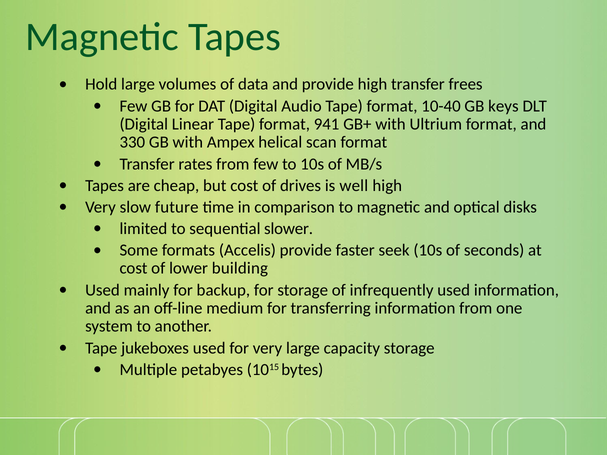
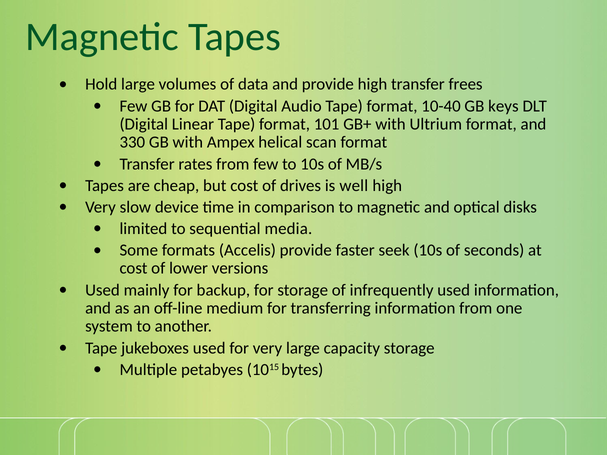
941: 941 -> 101
future: future -> device
slower: slower -> media
building: building -> versions
